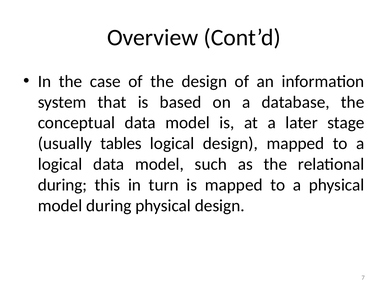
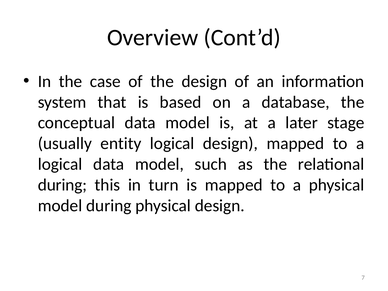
tables: tables -> entity
